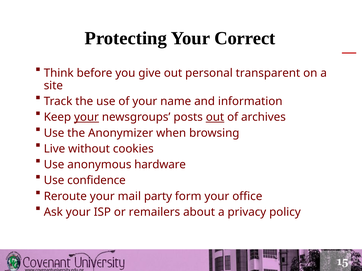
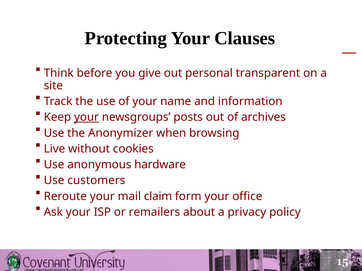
Correct: Correct -> Clauses
out at (215, 117) underline: present -> none
confidence: confidence -> customers
party: party -> claim
